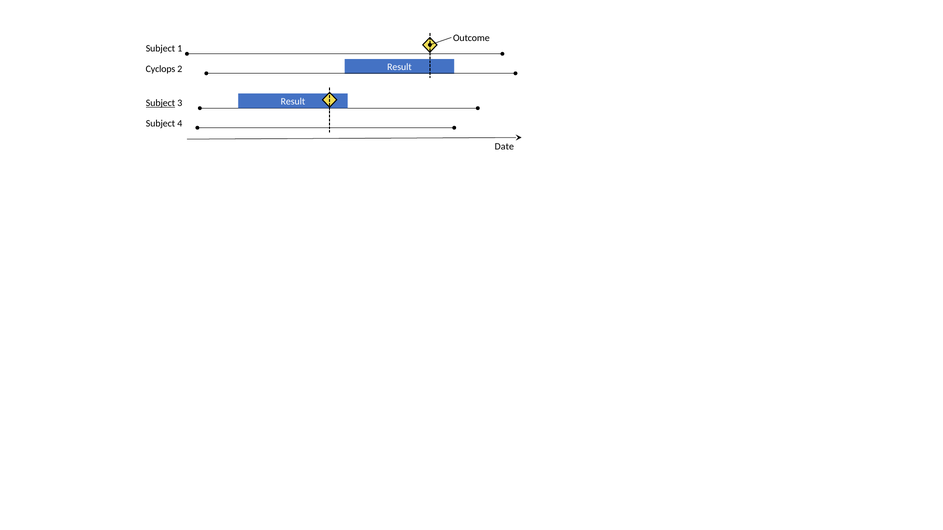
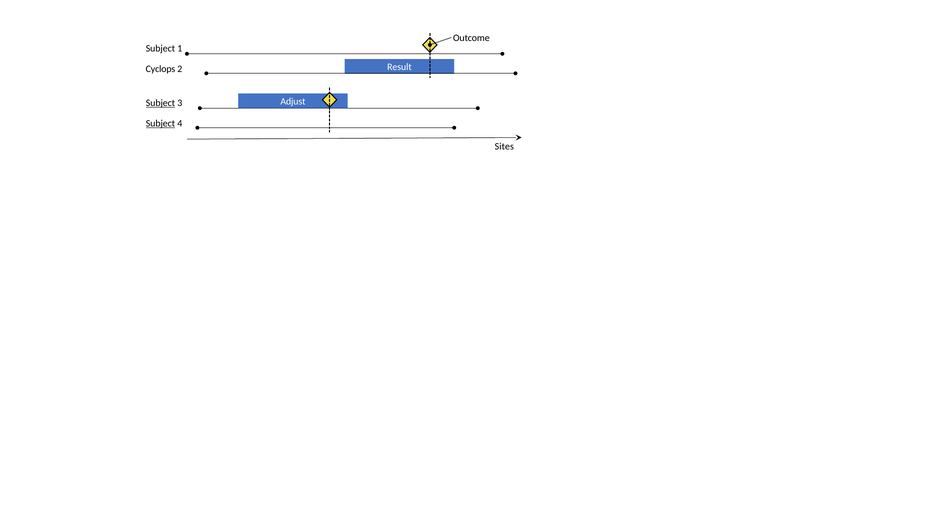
Result at (293, 102): Result -> Adjust
Subject at (160, 124) underline: none -> present
Date: Date -> Sites
